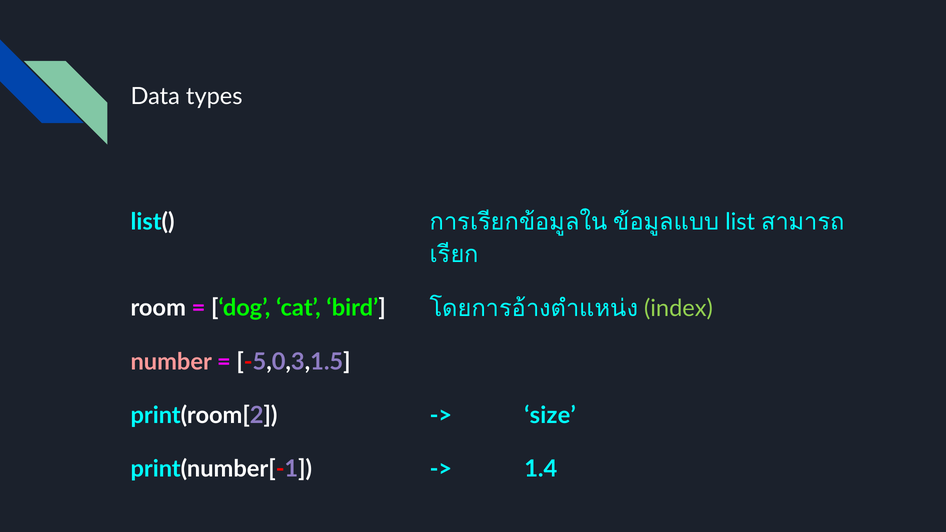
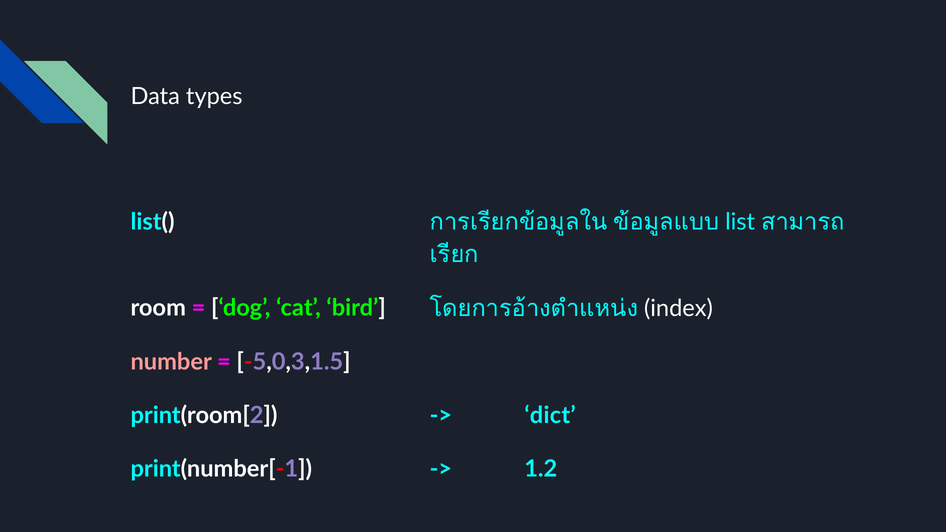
index colour: light green -> white
size: size -> dict
1.4: 1.4 -> 1.2
